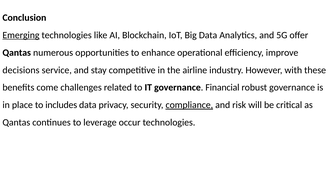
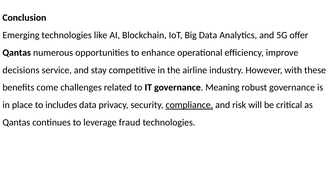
Emerging underline: present -> none
Financial: Financial -> Meaning
occur: occur -> fraud
